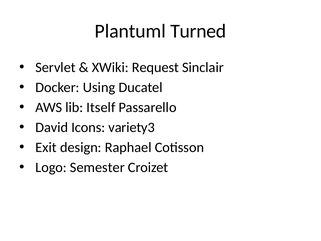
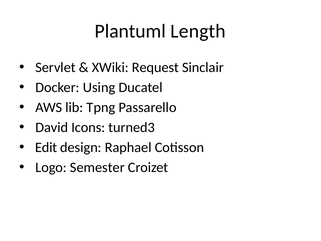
Turned: Turned -> Length
Itself: Itself -> Tpng
variety3: variety3 -> turned3
Exit: Exit -> Edit
